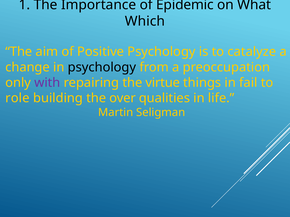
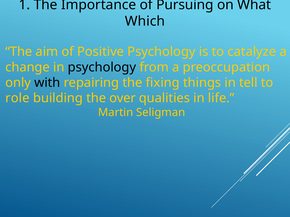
Epidemic: Epidemic -> Pursuing
with colour: purple -> black
virtue: virtue -> fixing
fail: fail -> tell
